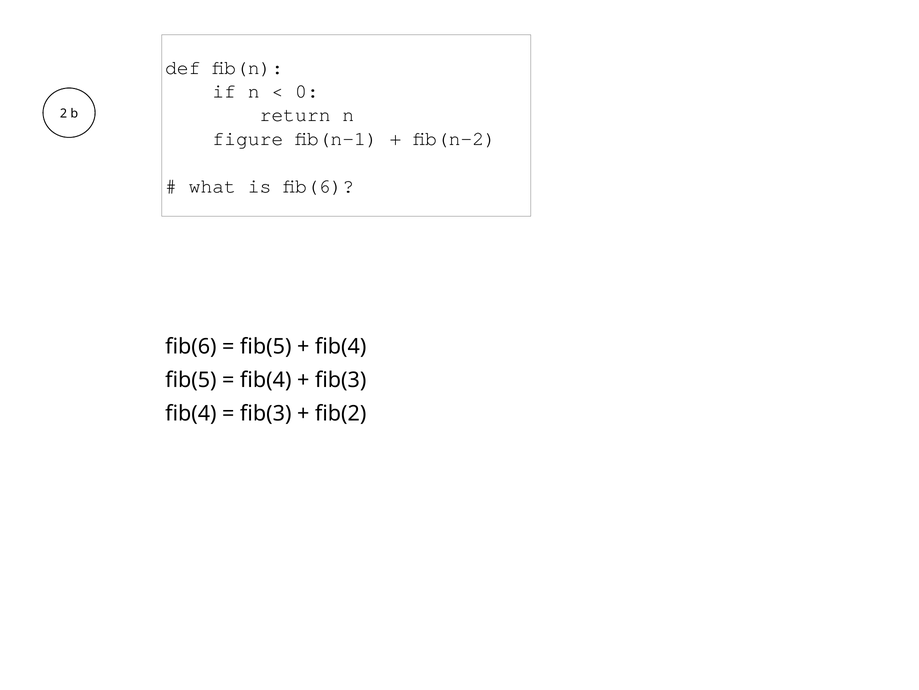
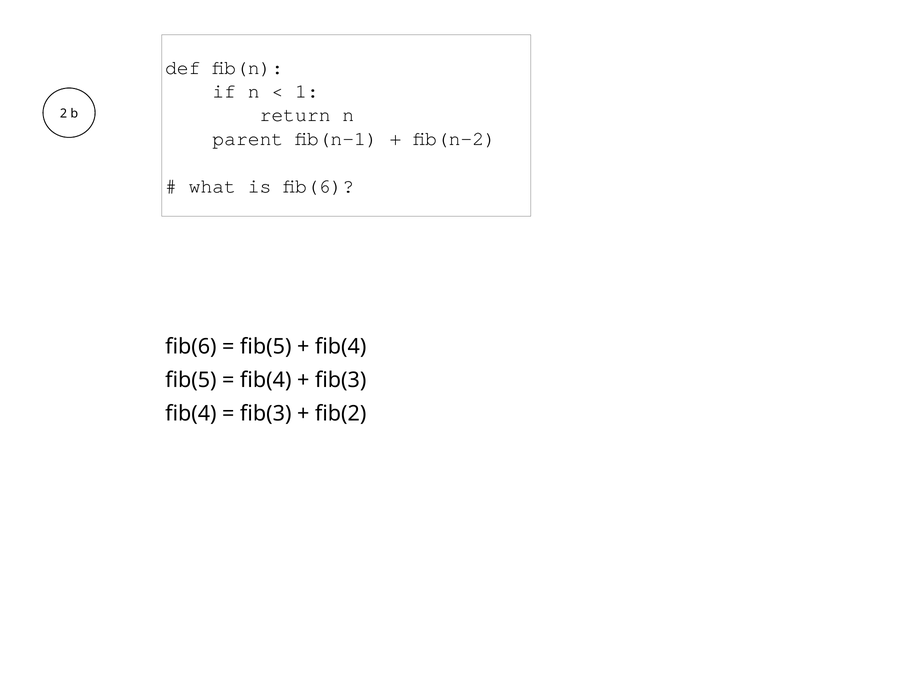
0: 0 -> 1
figure: figure -> parent
